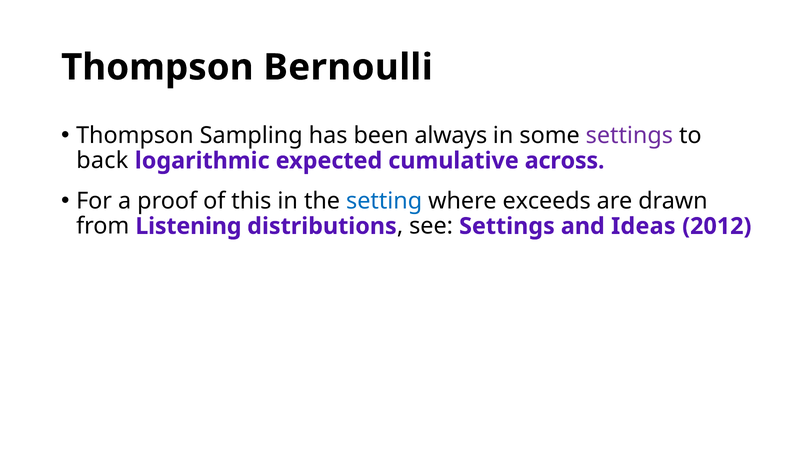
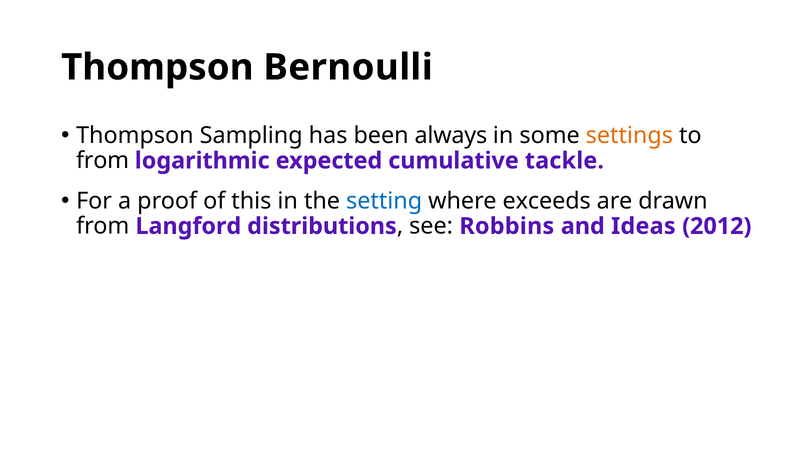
settings at (629, 136) colour: purple -> orange
back at (102, 161): back -> from
across: across -> tackle
Listening: Listening -> Langford
see Settings: Settings -> Robbins
